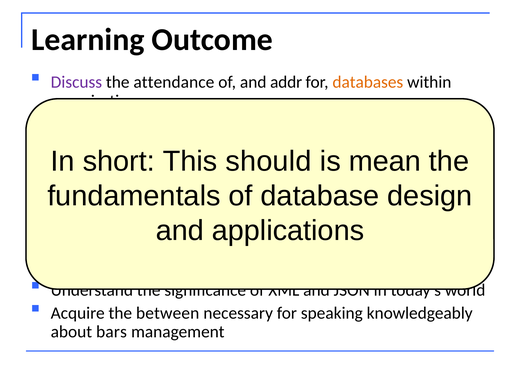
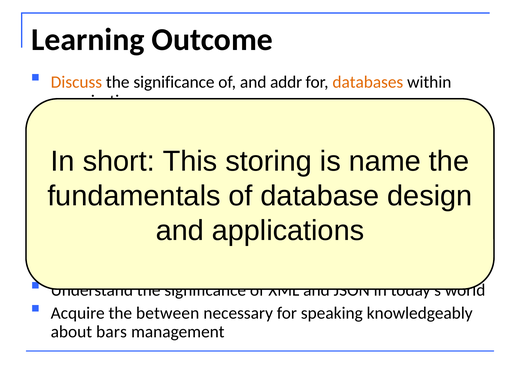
Discuss colour: purple -> orange
attendance at (174, 82): attendance -> significance
This should: should -> storing
mean: mean -> name
